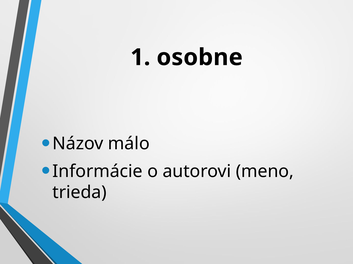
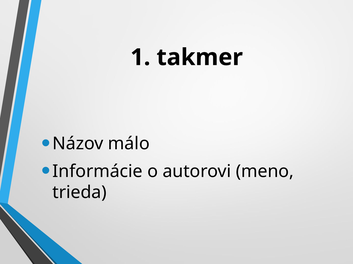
osobne: osobne -> takmer
